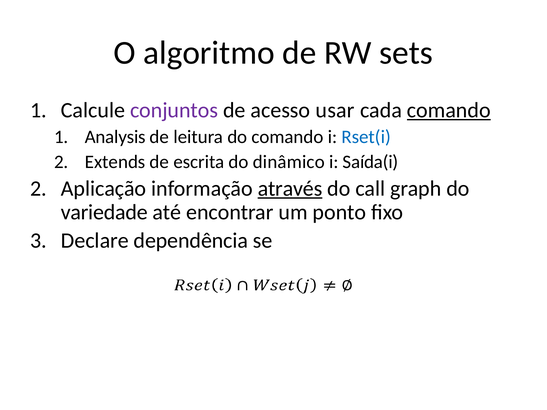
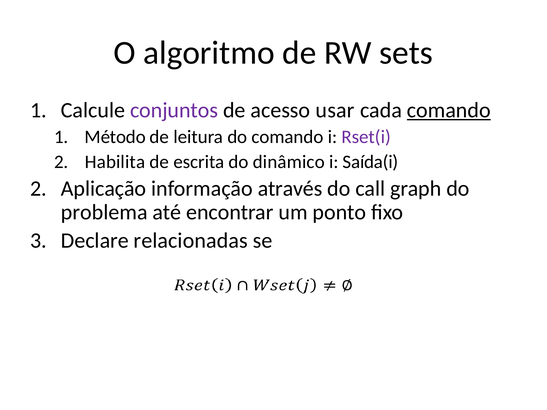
Analysis: Analysis -> Método
Rset(i colour: blue -> purple
Extends: Extends -> Habilita
através underline: present -> none
variedade: variedade -> problema
dependência: dependência -> relacionadas
